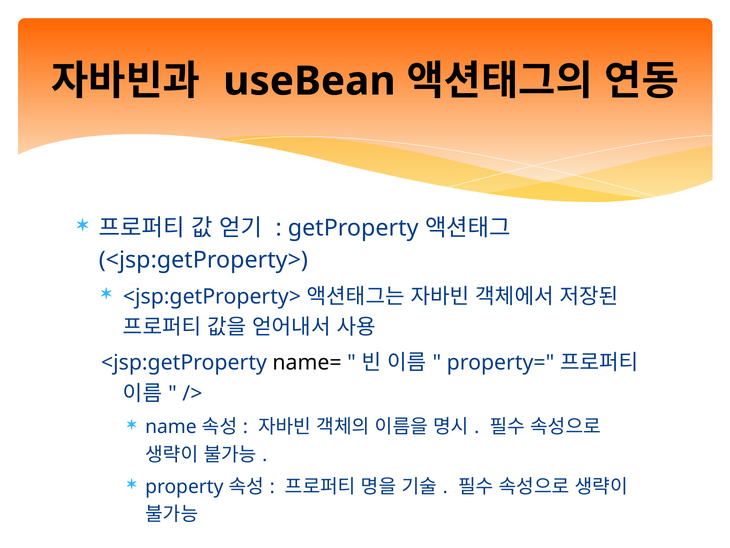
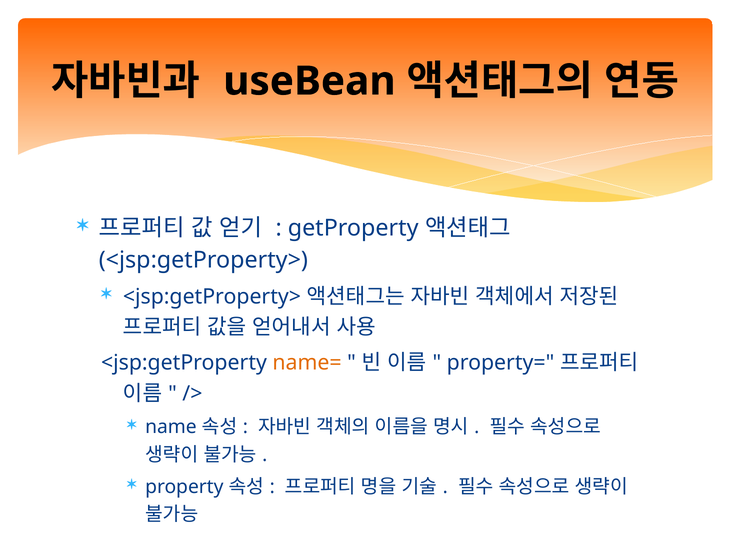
name= colour: black -> orange
